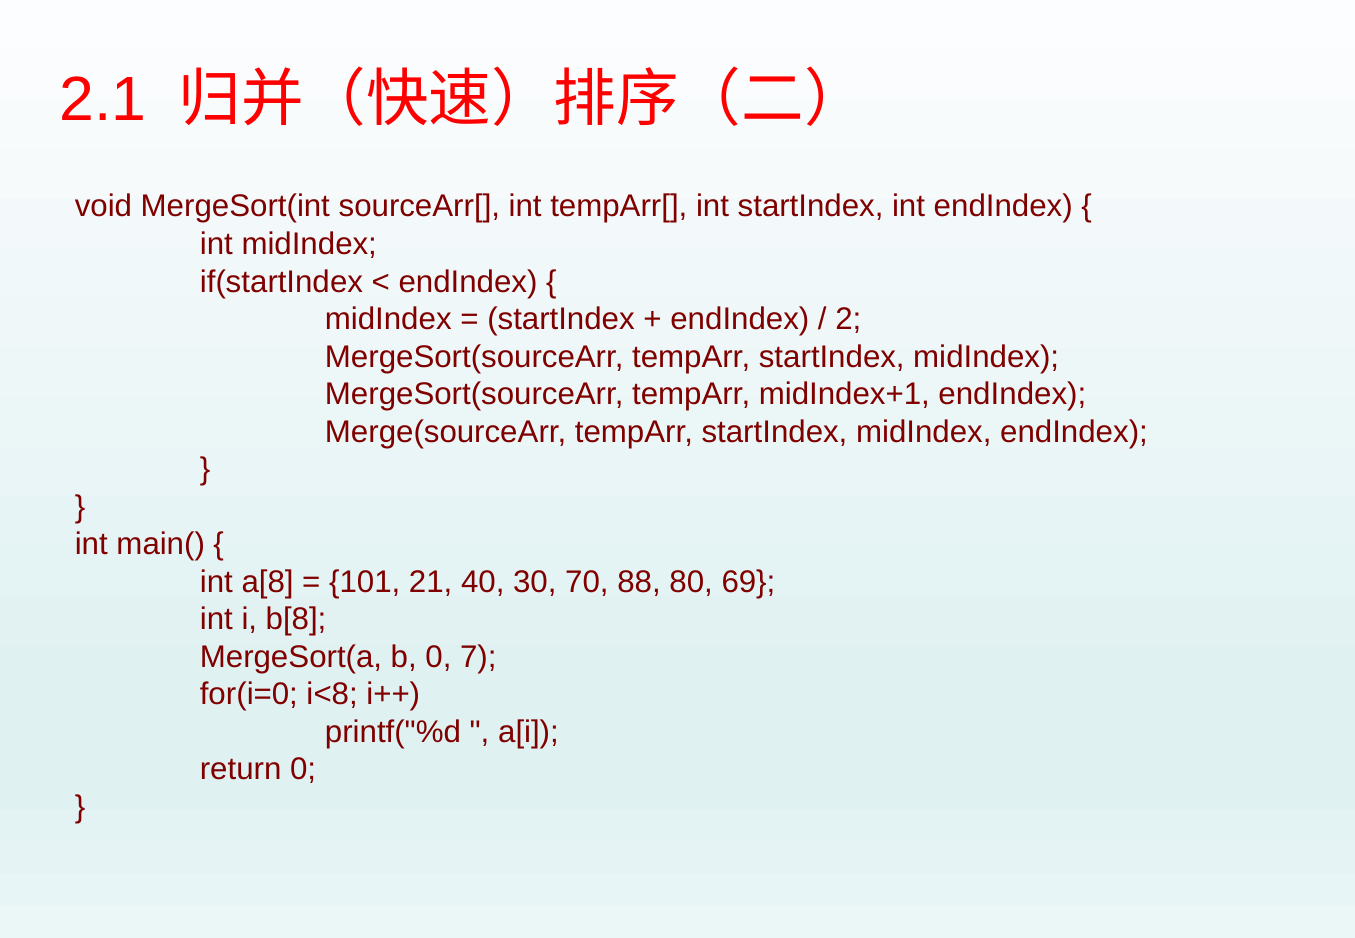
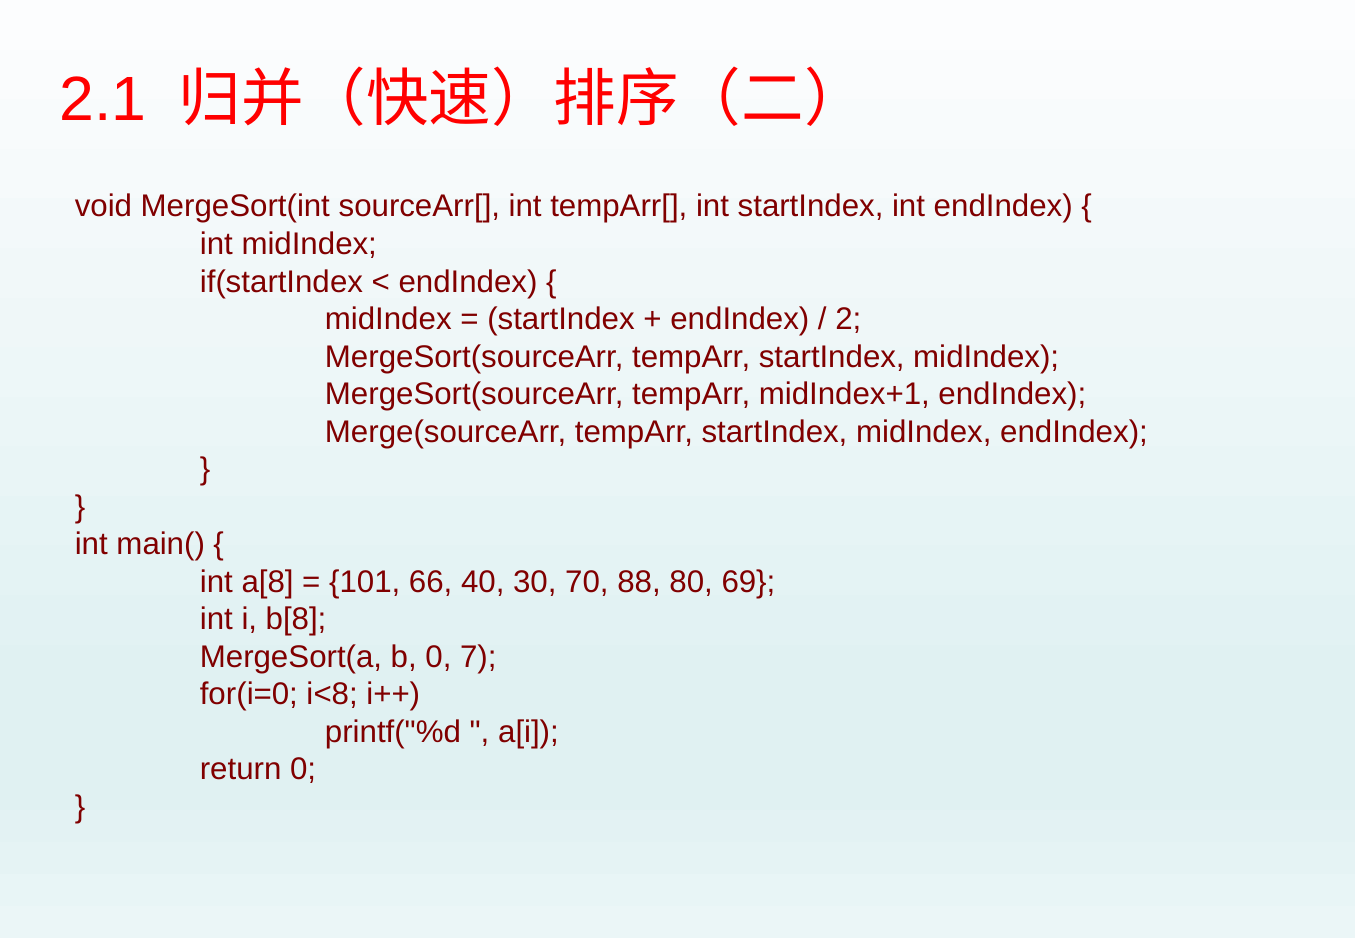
21: 21 -> 66
